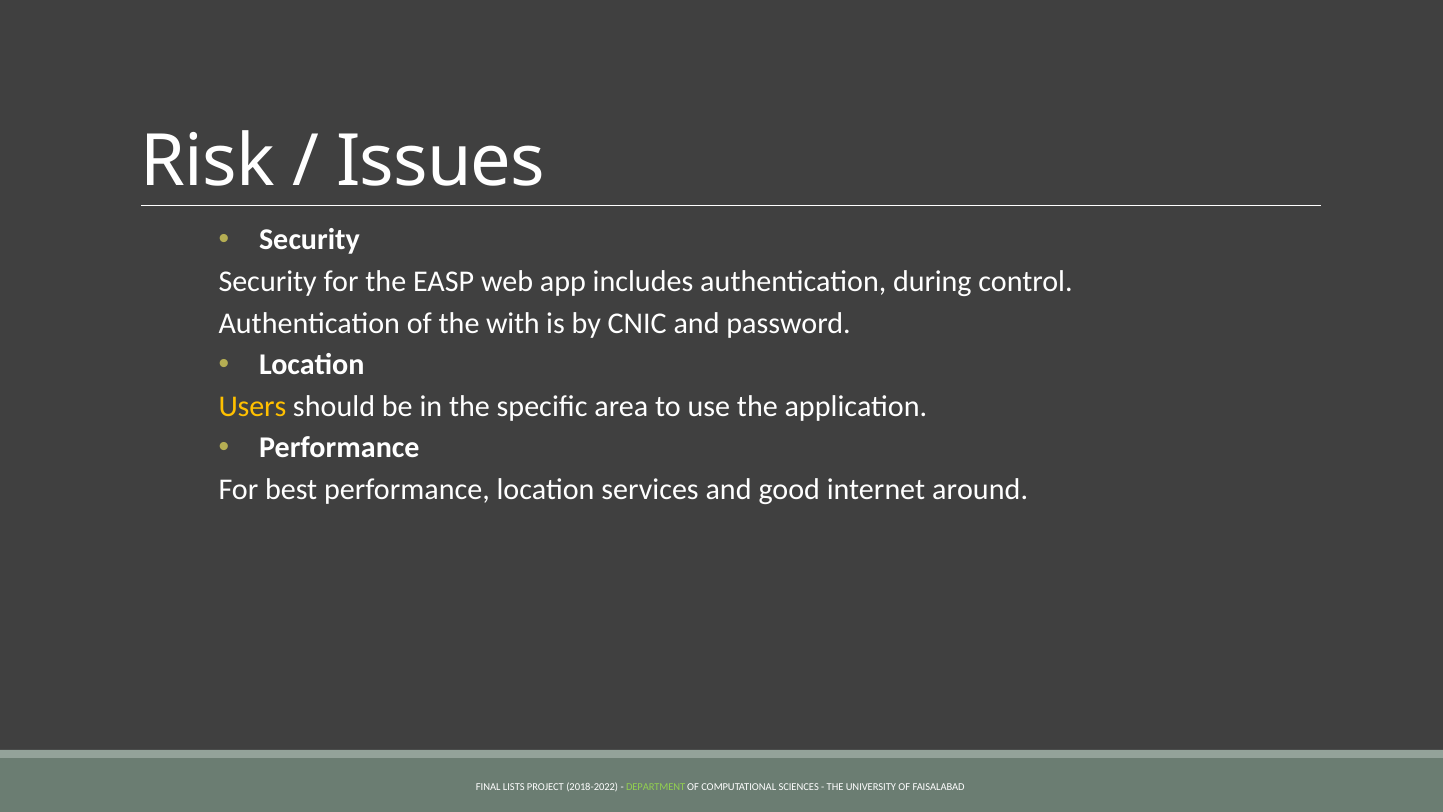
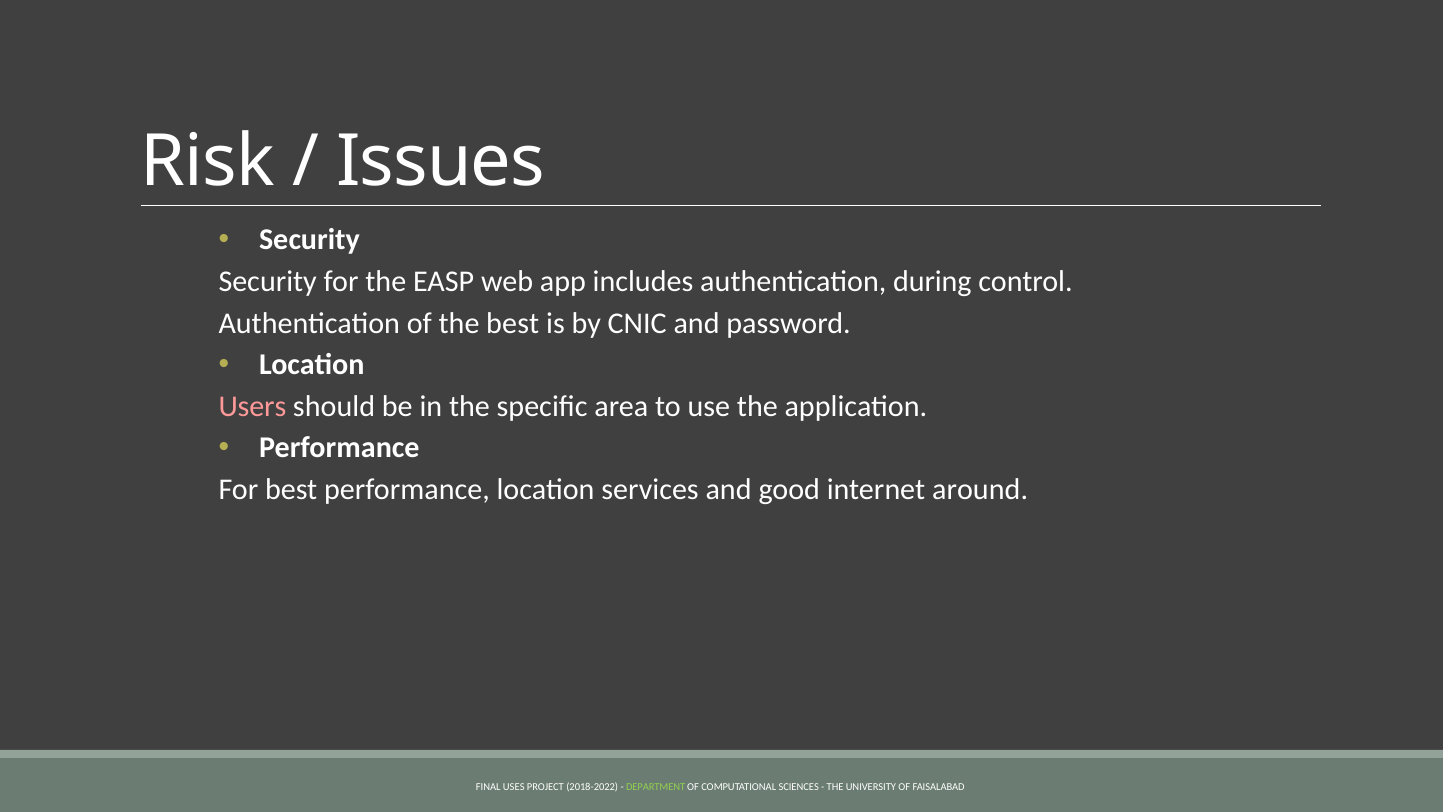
the with: with -> best
Users colour: yellow -> pink
LISTS: LISTS -> USES
